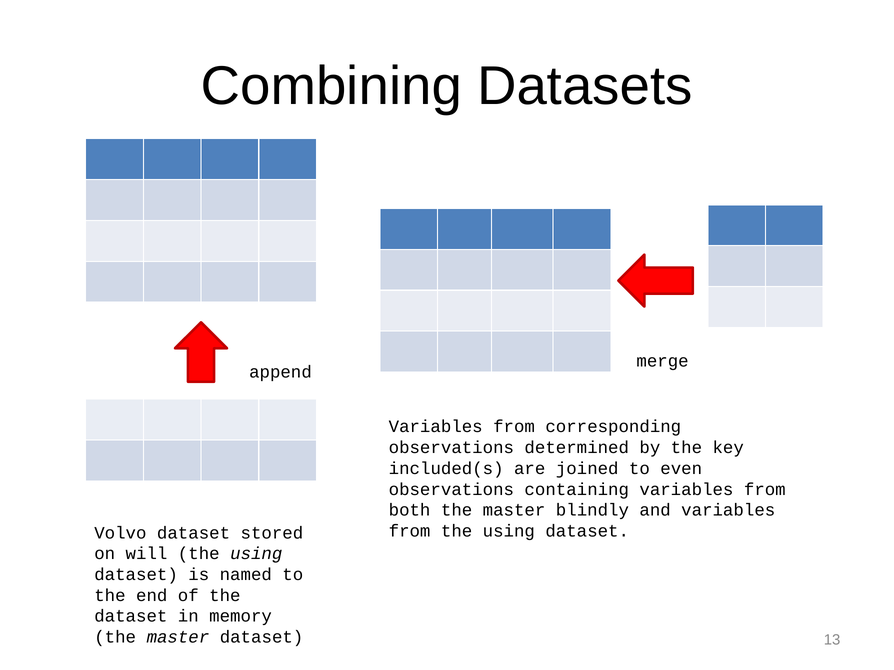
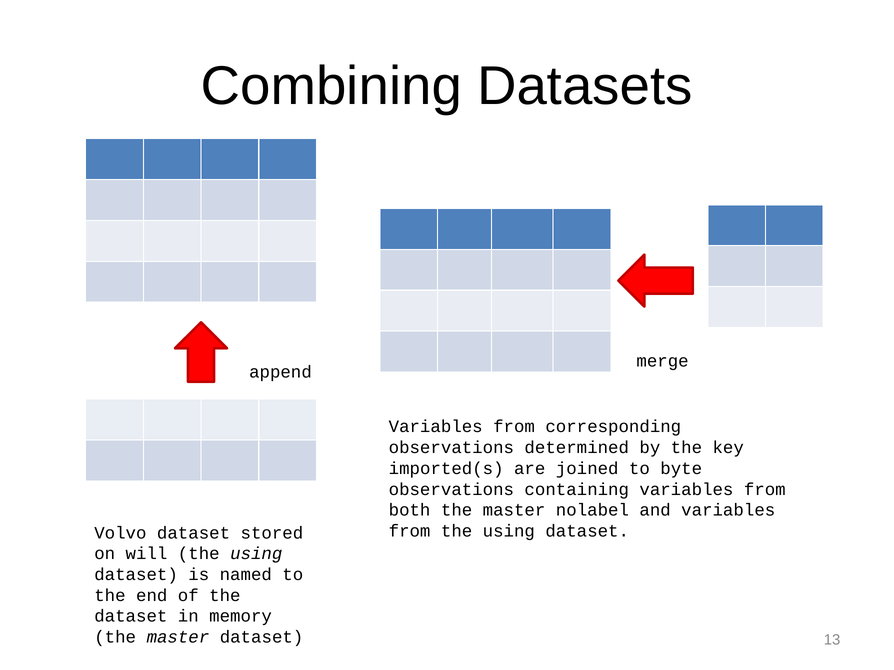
included(s: included(s -> imported(s
even: even -> byte
blindly: blindly -> nolabel
